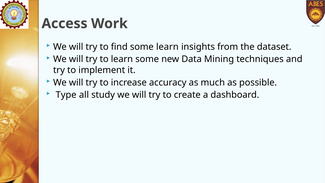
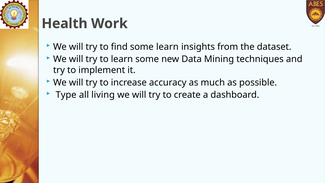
Access: Access -> Health
study: study -> living
